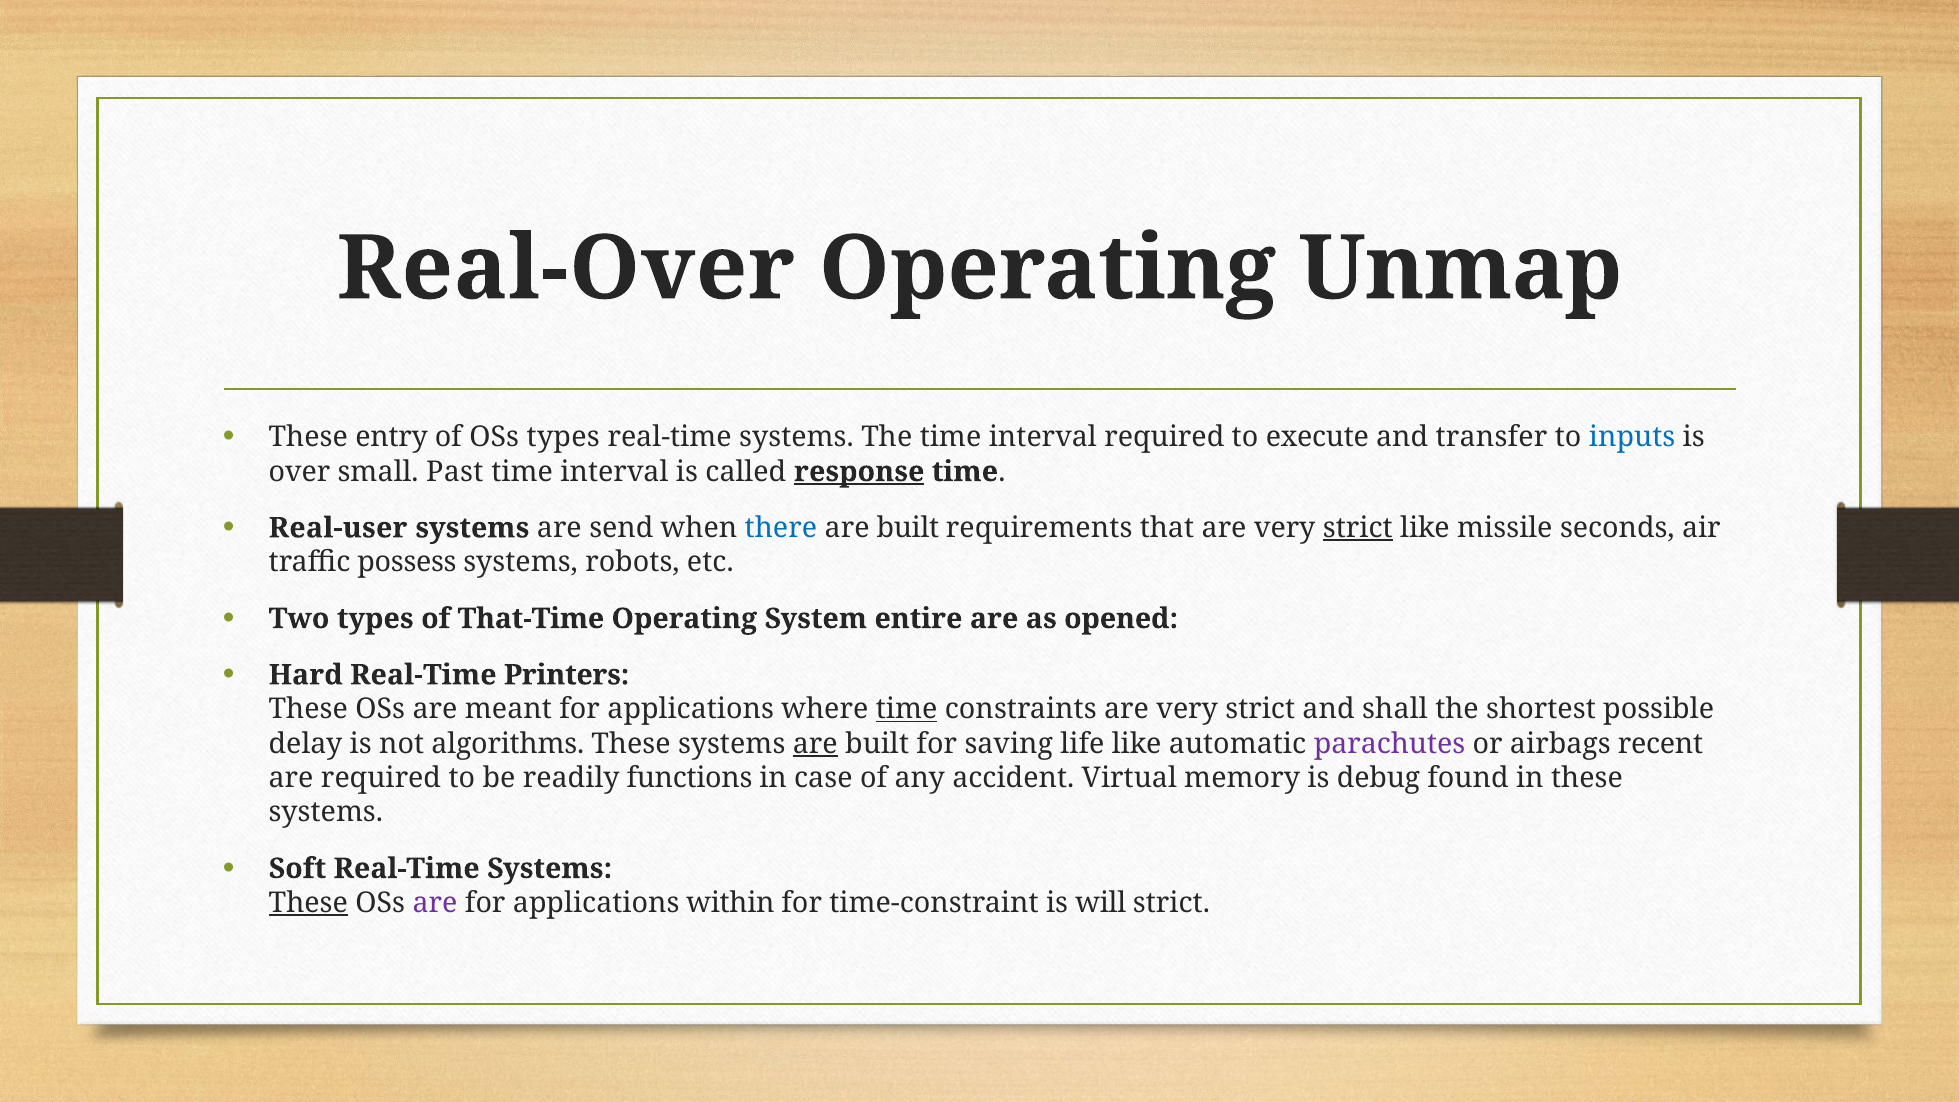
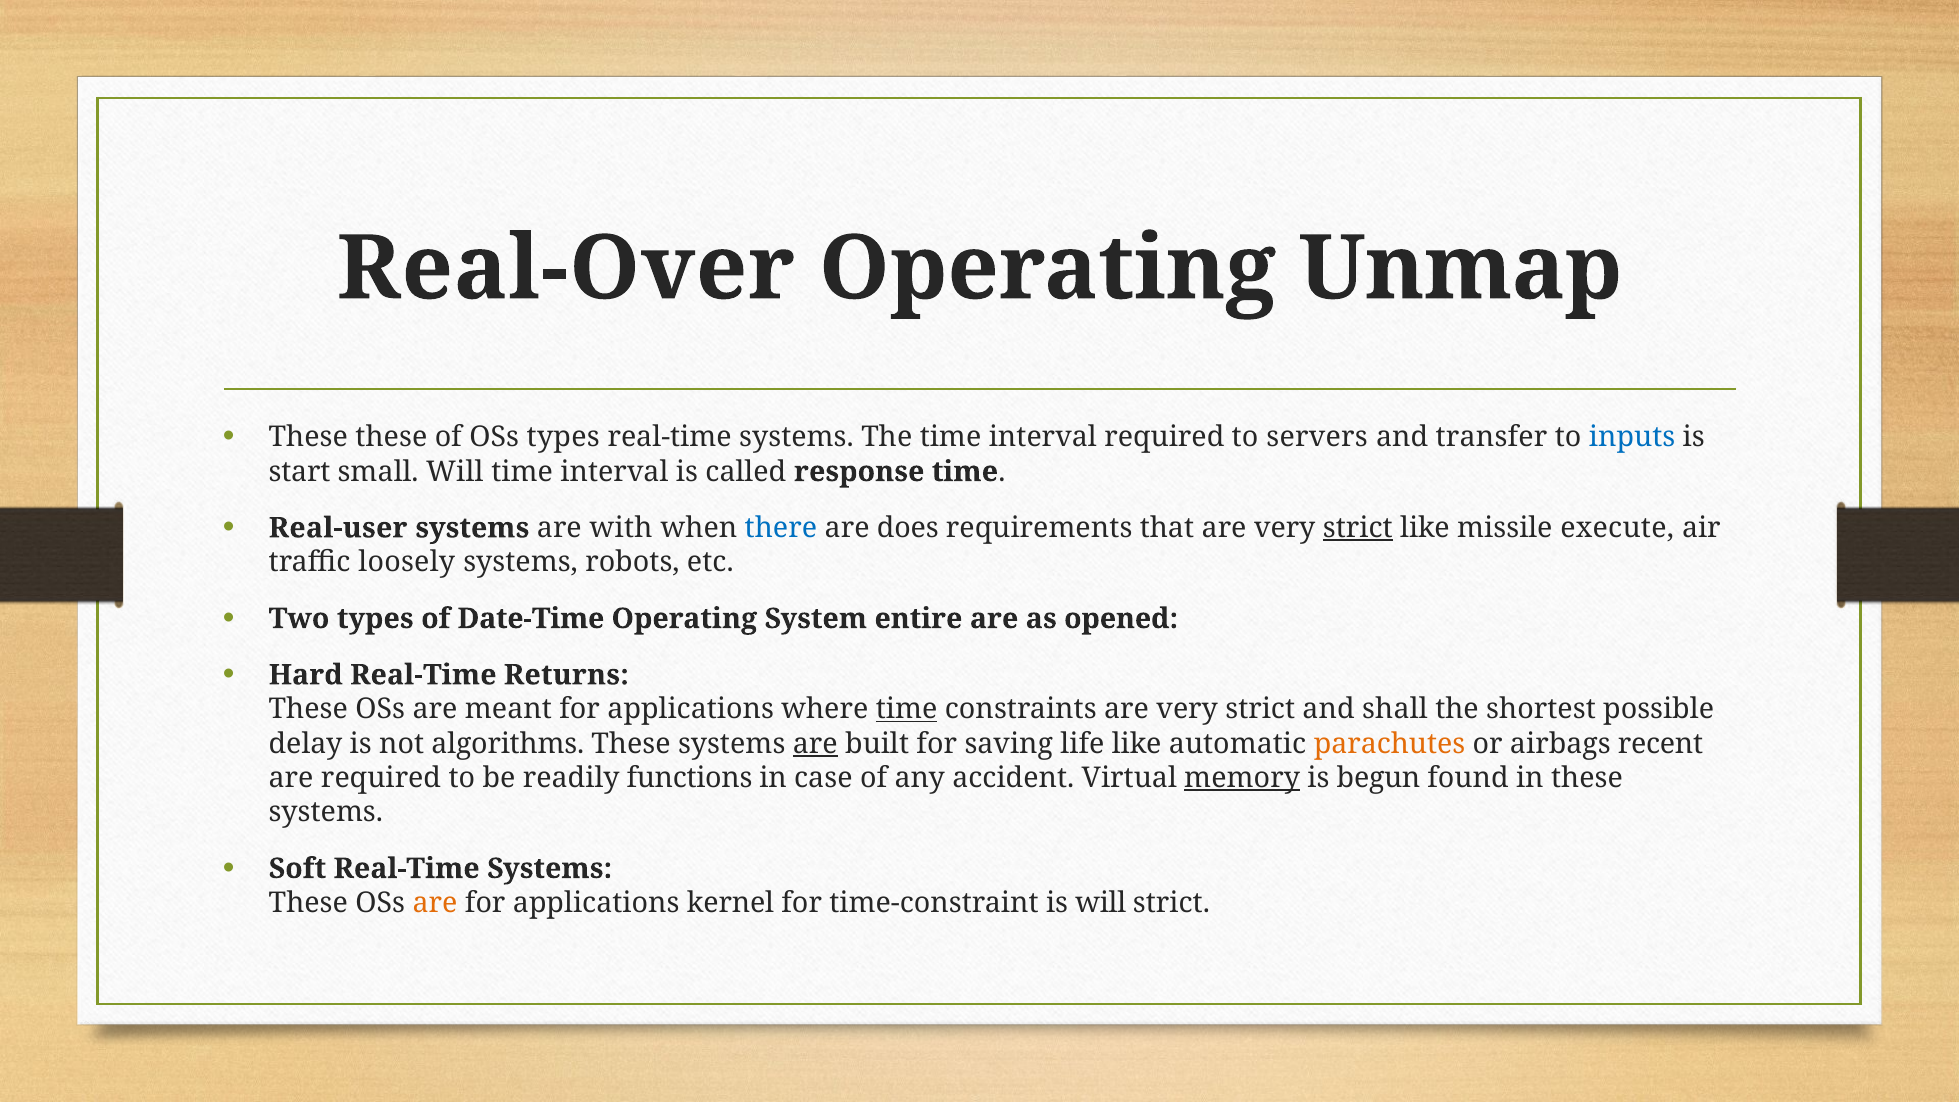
These entry: entry -> these
execute: execute -> servers
over: over -> start
small Past: Past -> Will
response underline: present -> none
send: send -> with
built at (908, 528): built -> does
seconds: seconds -> execute
possess: possess -> loosely
That-Time: That-Time -> Date-Time
Printers: Printers -> Returns
parachutes colour: purple -> orange
memory underline: none -> present
debug: debug -> begun
These at (308, 903) underline: present -> none
are at (435, 903) colour: purple -> orange
within: within -> kernel
